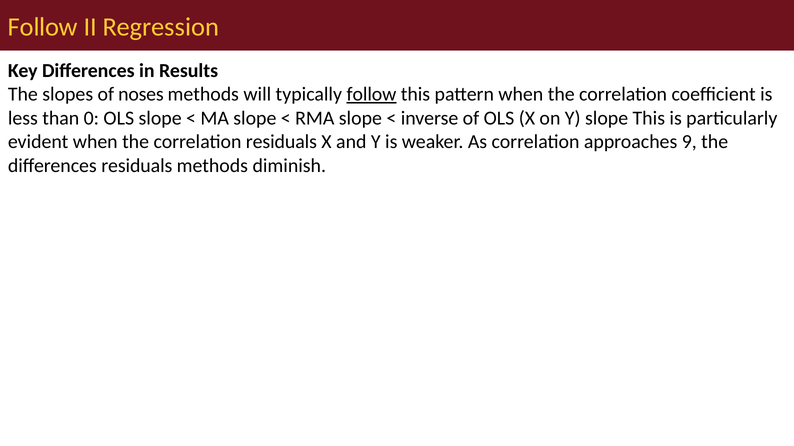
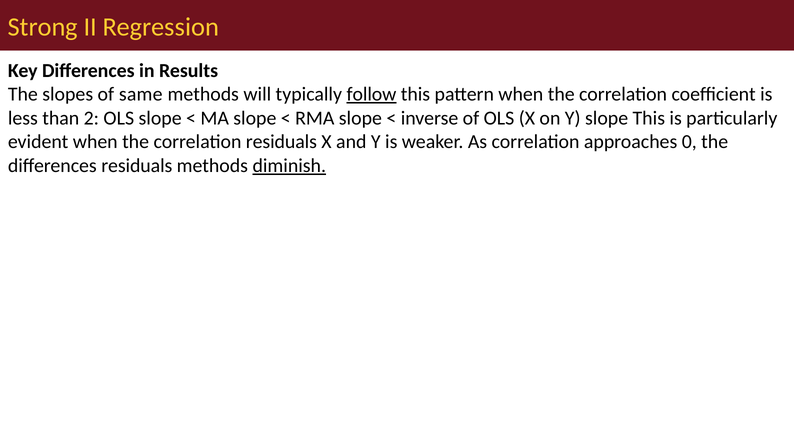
Follow at (43, 27): Follow -> Strong
noses: noses -> same
0: 0 -> 2
9: 9 -> 0
diminish underline: none -> present
